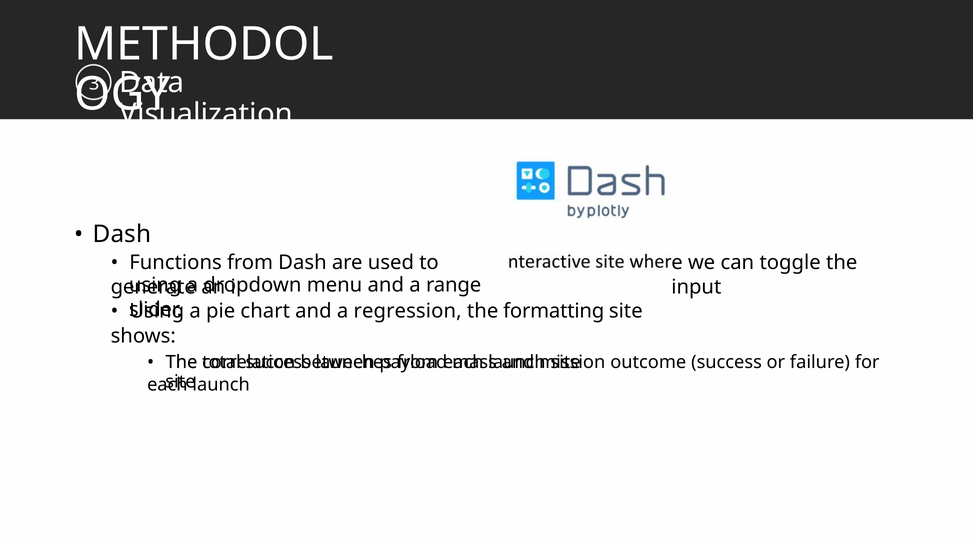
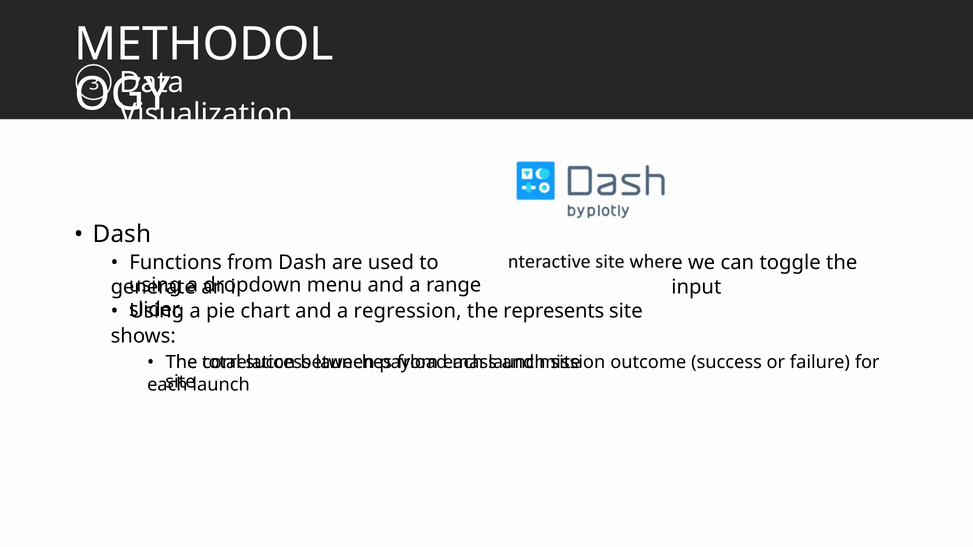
formatting: formatting -> represents
